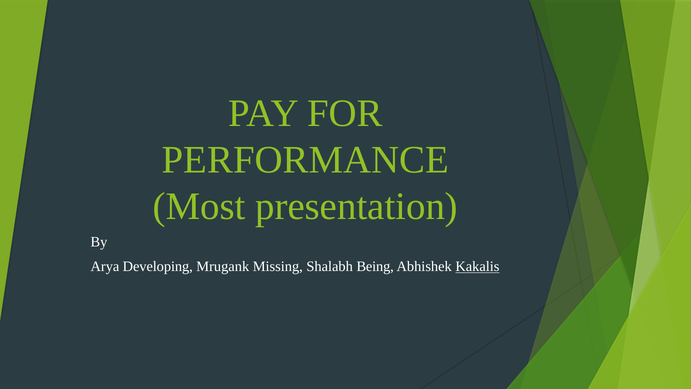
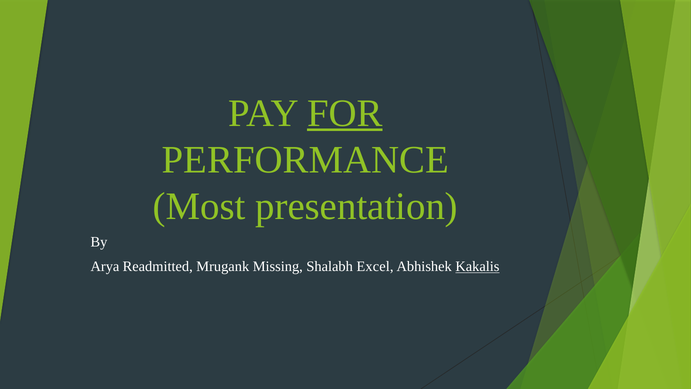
FOR underline: none -> present
Developing: Developing -> Readmitted
Being: Being -> Excel
